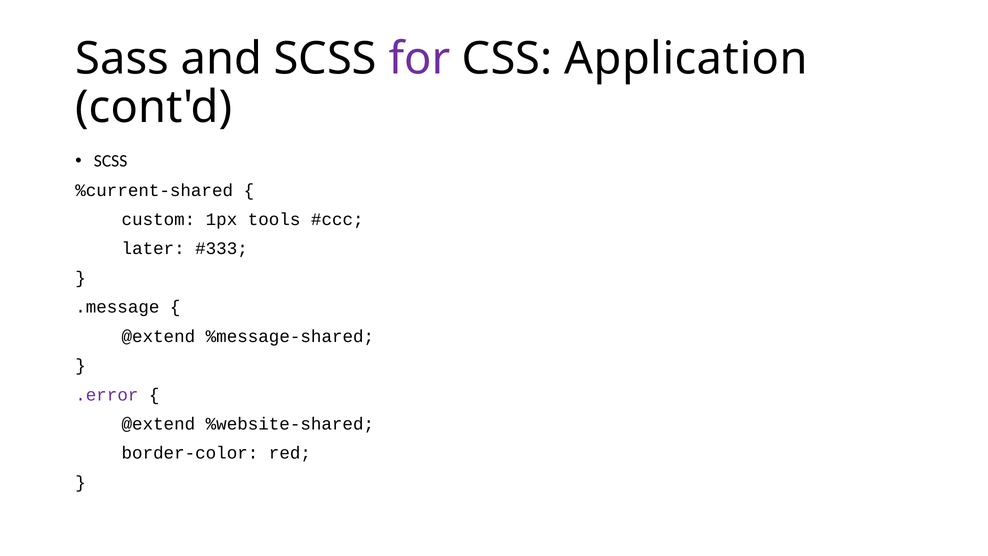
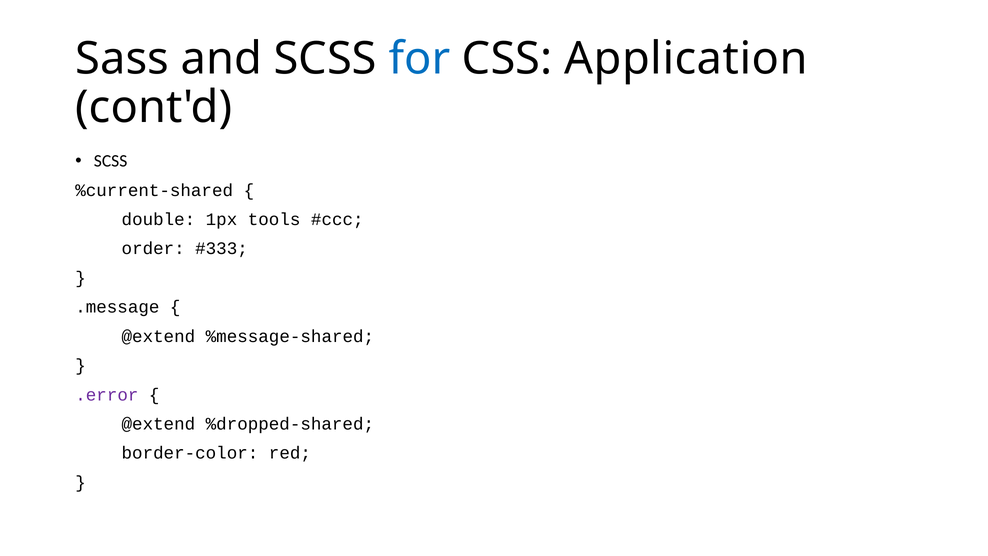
for colour: purple -> blue
custom: custom -> double
later: later -> order
%website-shared: %website-shared -> %dropped-shared
